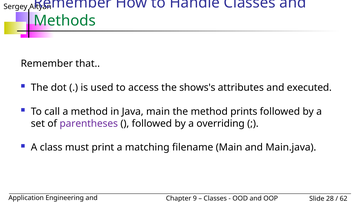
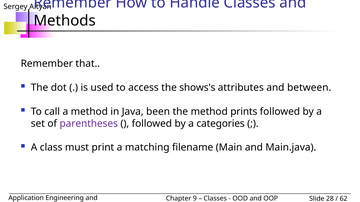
Methods colour: green -> black
executed: executed -> between
Java main: main -> been
overriding: overriding -> categories
